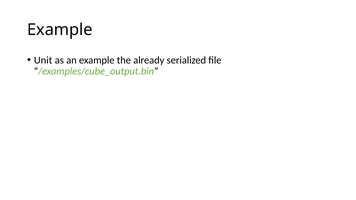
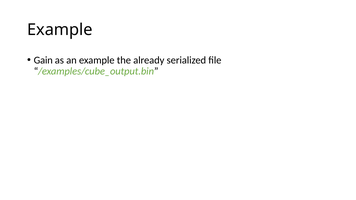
Unit: Unit -> Gain
